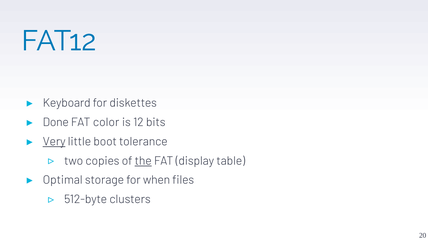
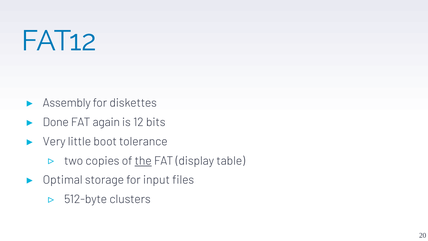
Keyboard: Keyboard -> Assembly
color: color -> again
Very underline: present -> none
when: when -> input
